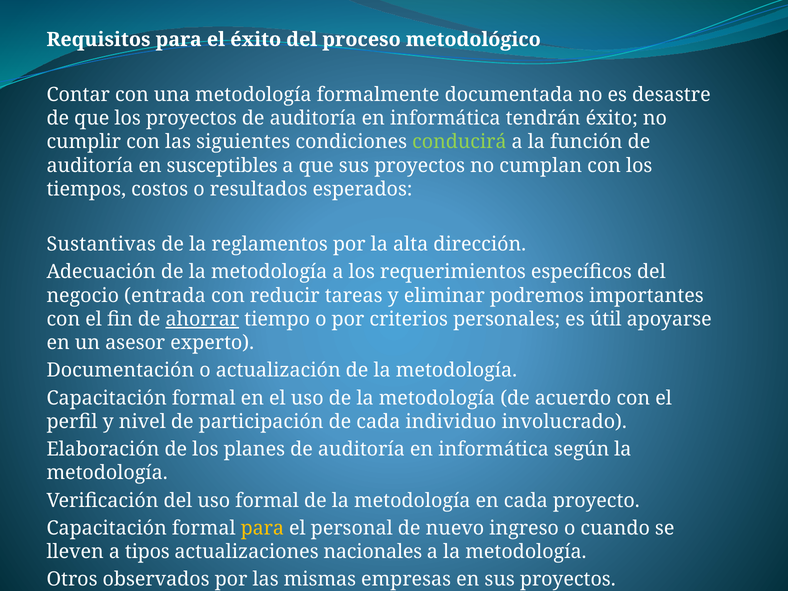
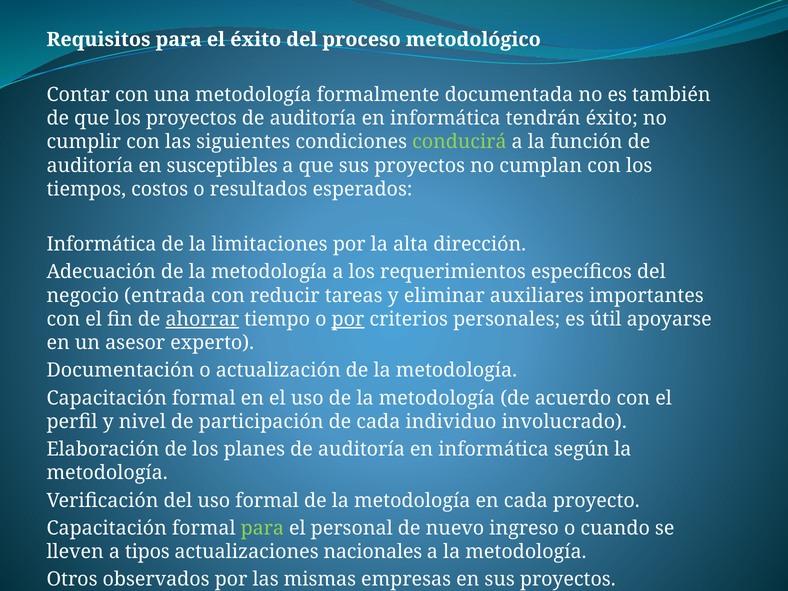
desastre: desastre -> también
Sustantivas at (101, 244): Sustantivas -> Informática
reglamentos: reglamentos -> limitaciones
podremos: podremos -> auxiliares
por at (348, 319) underline: none -> present
para at (262, 528) colour: yellow -> light green
